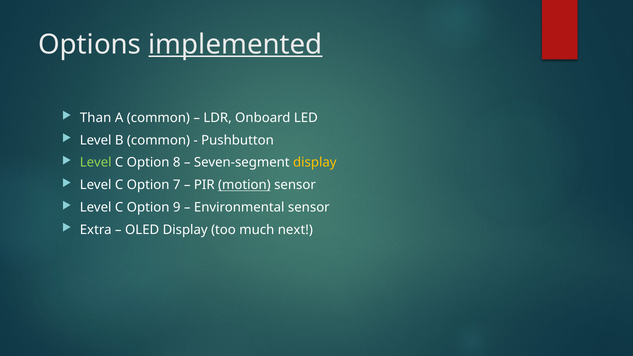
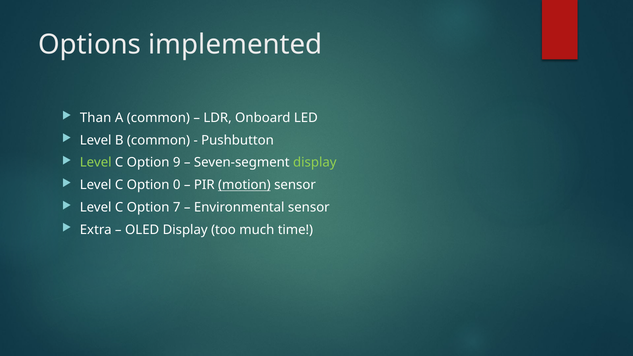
implemented underline: present -> none
8: 8 -> 9
display at (315, 163) colour: yellow -> light green
7: 7 -> 0
9: 9 -> 7
next: next -> time
